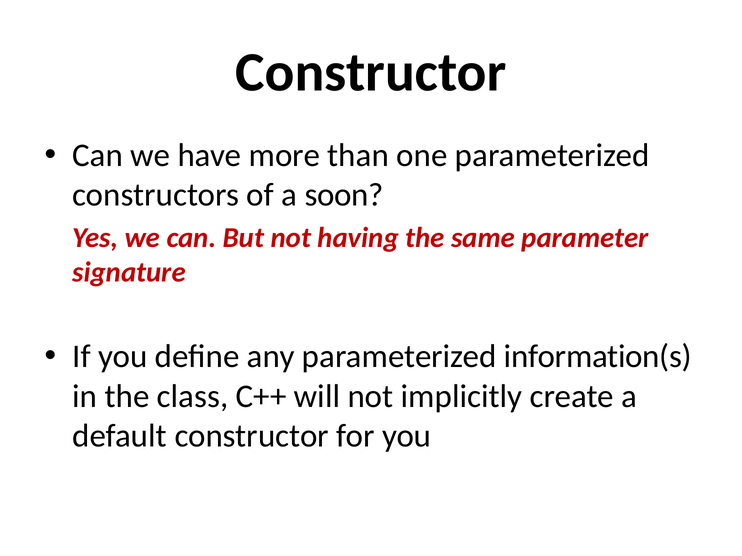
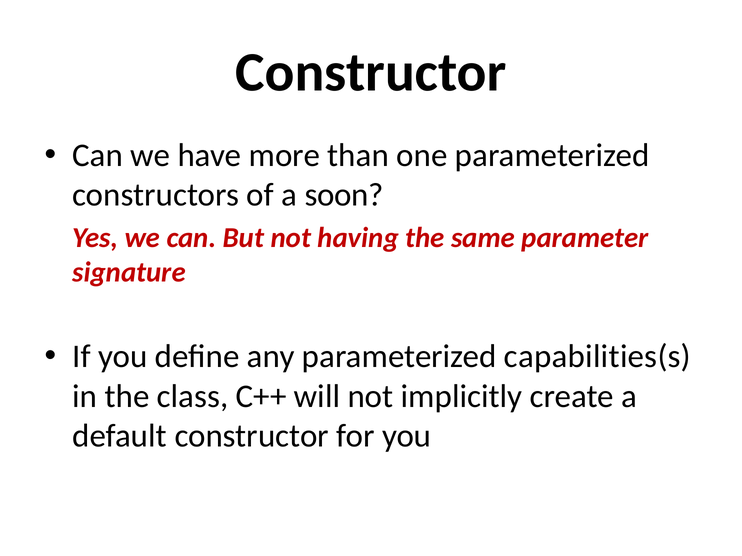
information(s: information(s -> capabilities(s
